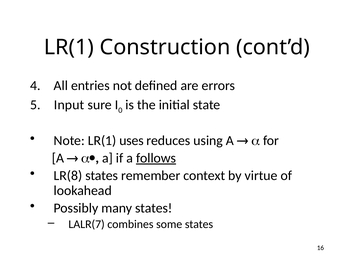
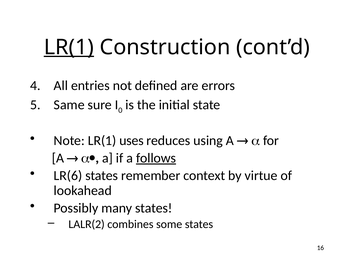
LR(1 at (69, 47) underline: none -> present
Input: Input -> Same
LR(8: LR(8 -> LR(6
LALR(7: LALR(7 -> LALR(2
